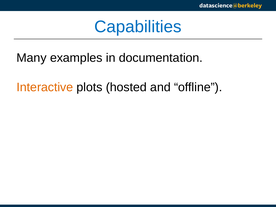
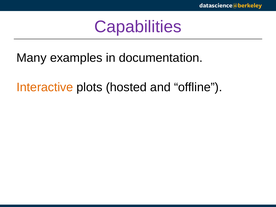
Capabilities colour: blue -> purple
